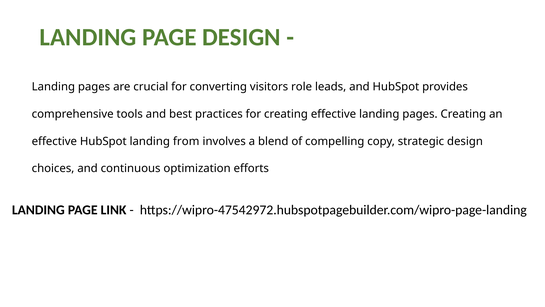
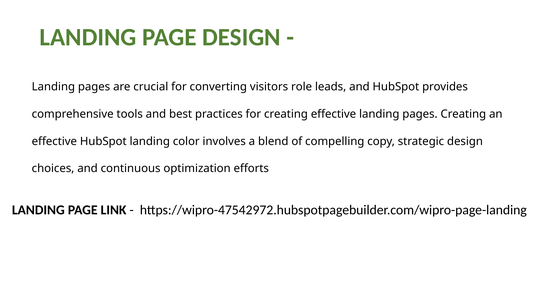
from: from -> color
